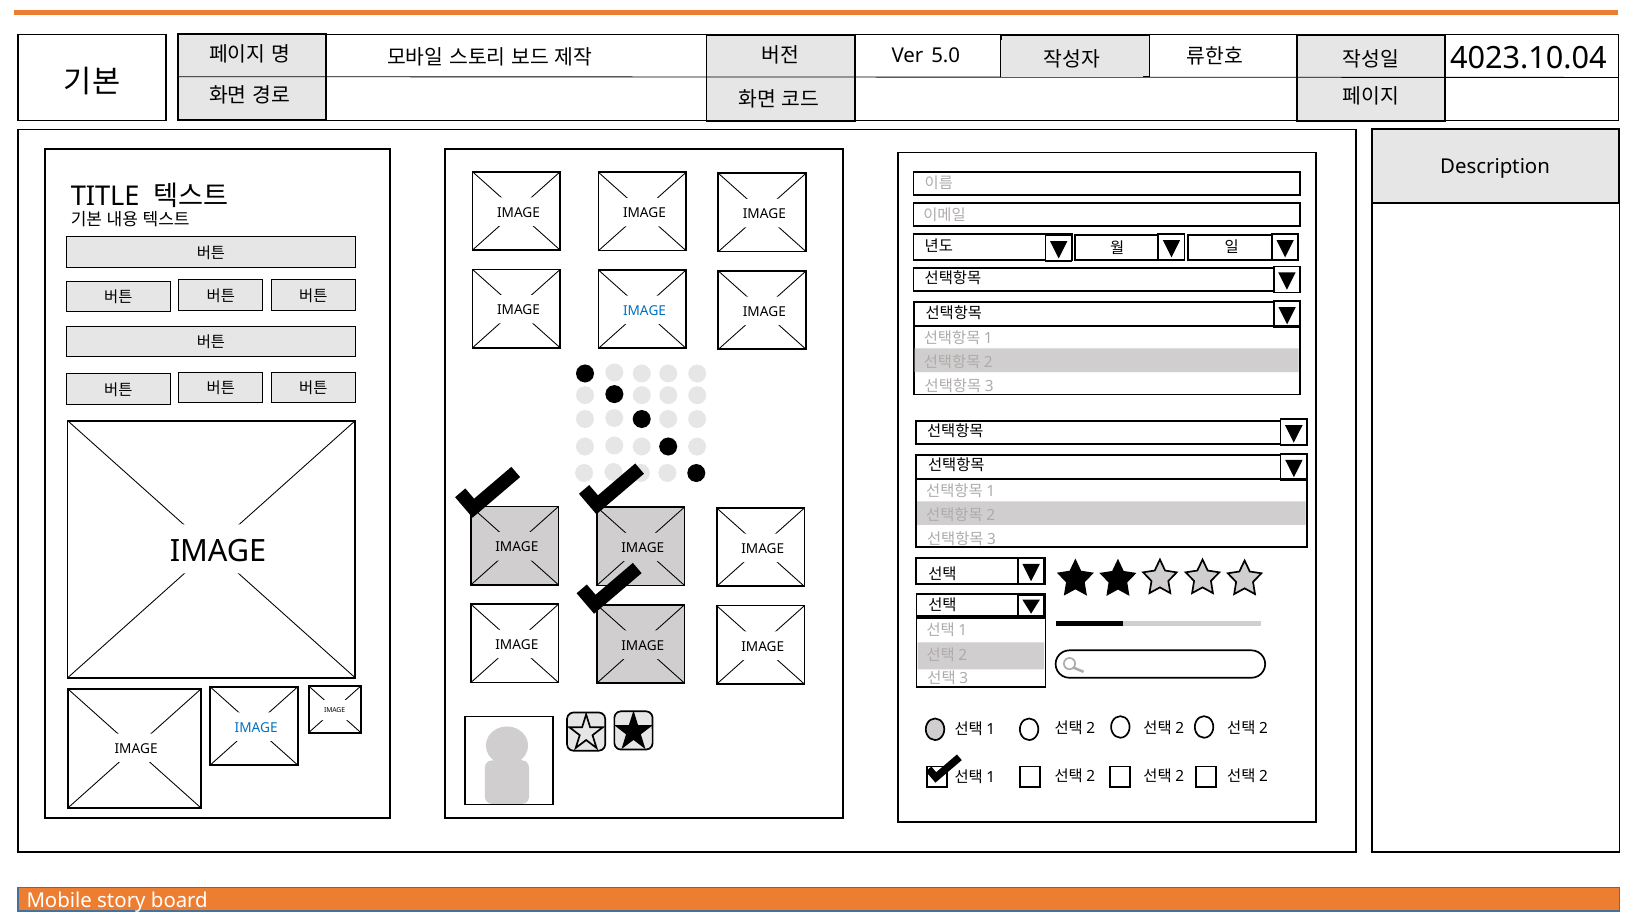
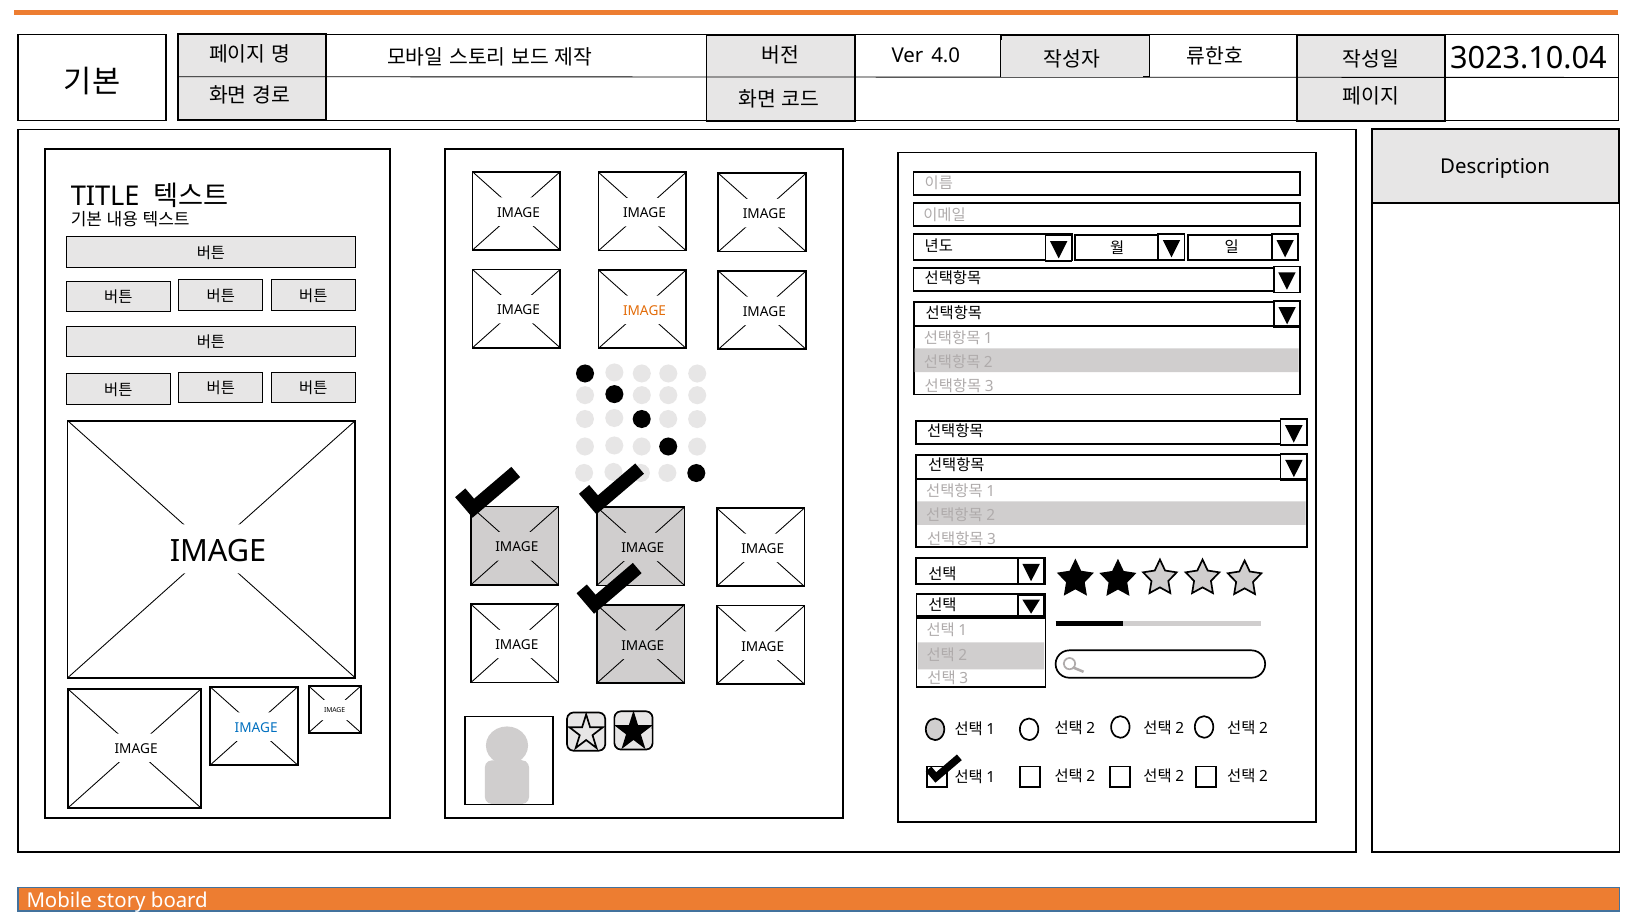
4023.10.04: 4023.10.04 -> 3023.10.04
5.0: 5.0 -> 4.0
IMAGE at (645, 311) colour: blue -> orange
